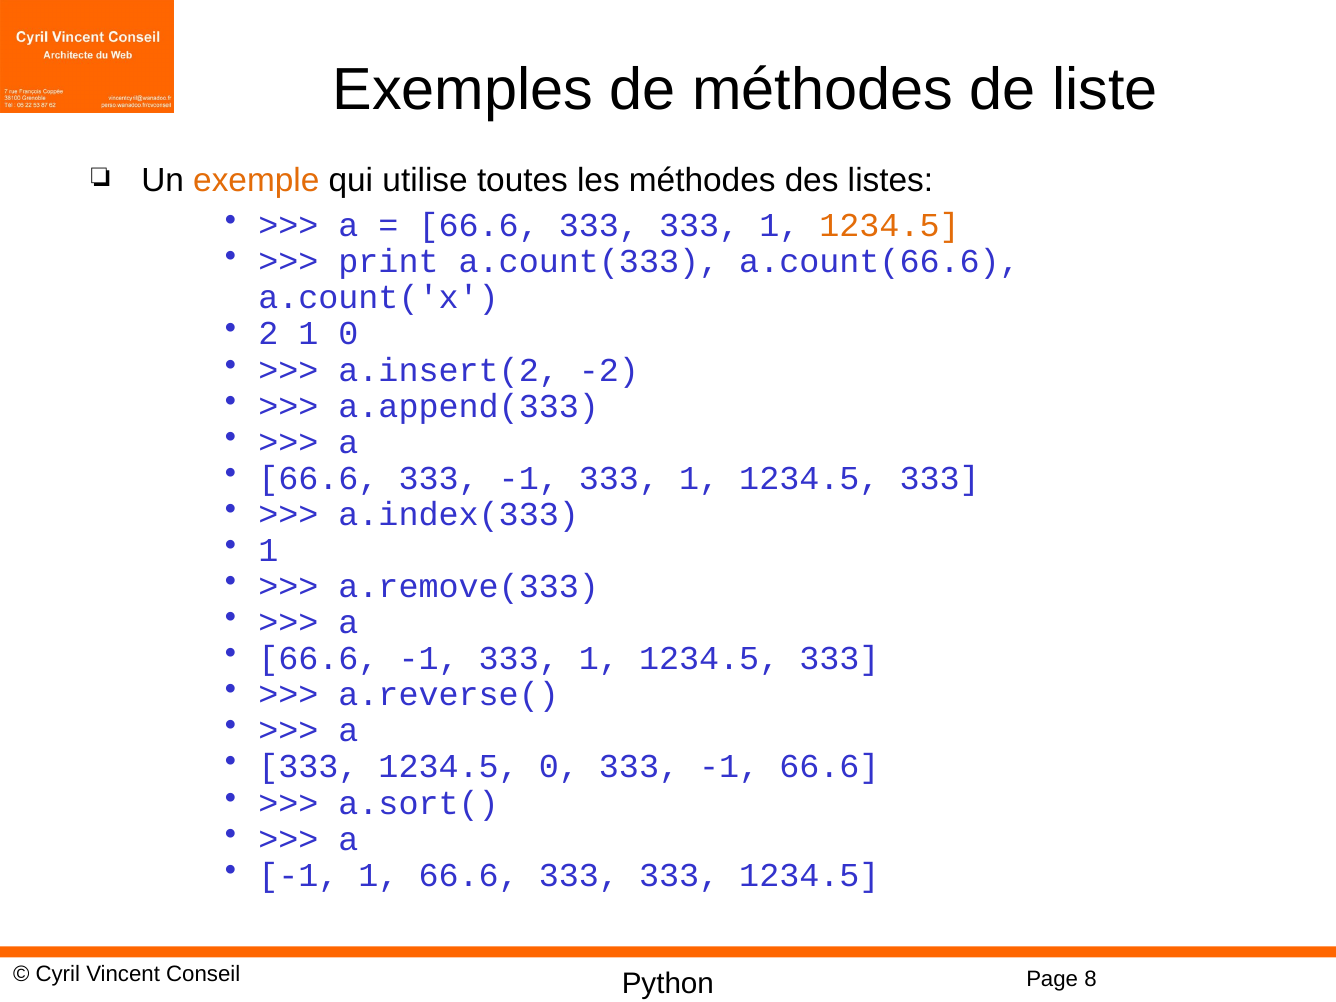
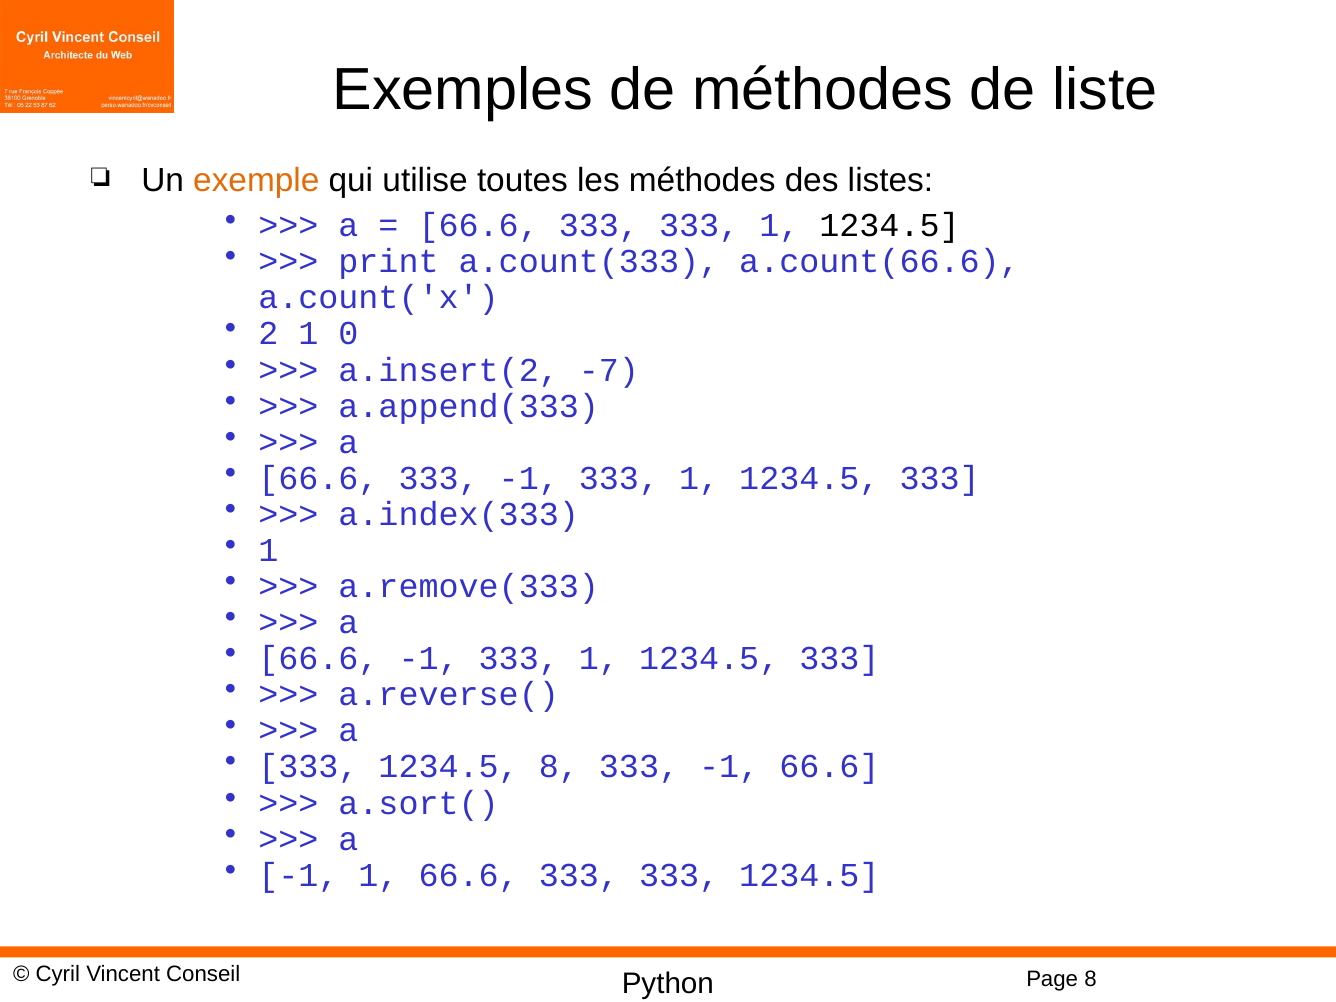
1234.5 at (890, 226) colour: orange -> black
-2: -2 -> -7
1234.5 0: 0 -> 8
